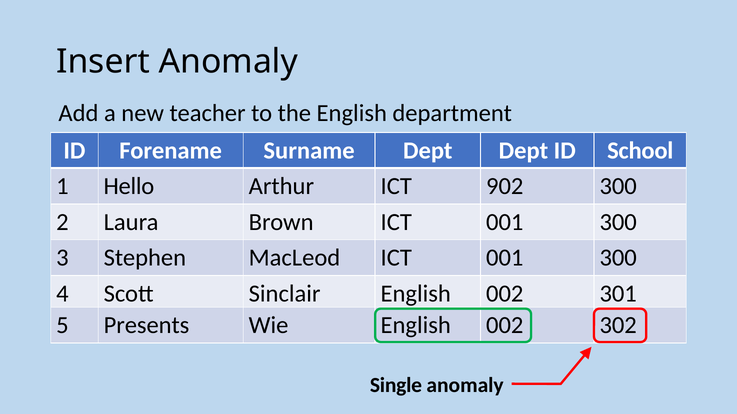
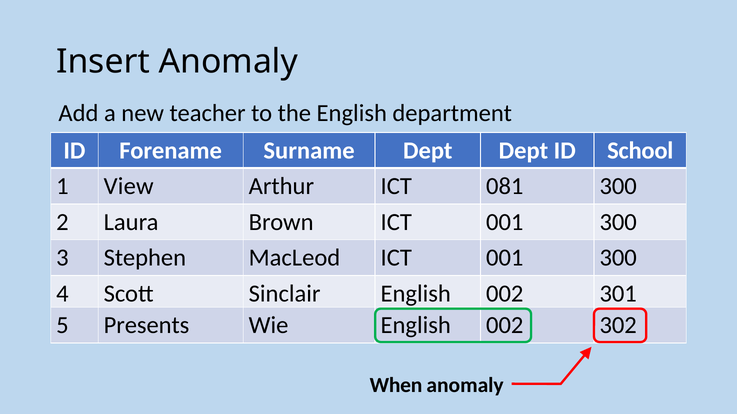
Hello: Hello -> View
902: 902 -> 081
Single: Single -> When
